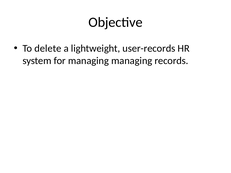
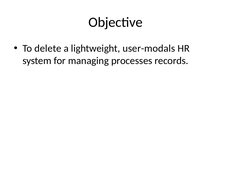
user-records: user-records -> user-modals
managing managing: managing -> processes
